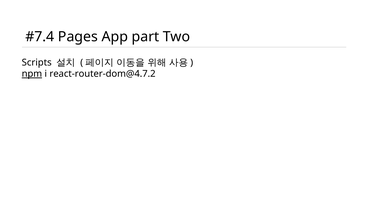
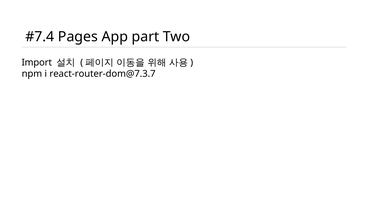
Scripts: Scripts -> Import
npm underline: present -> none
react-router-dom@4.7.2: react-router-dom@4.7.2 -> react-router-dom@7.3.7
